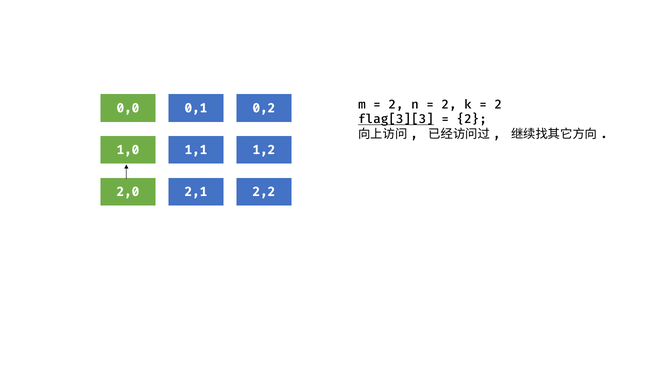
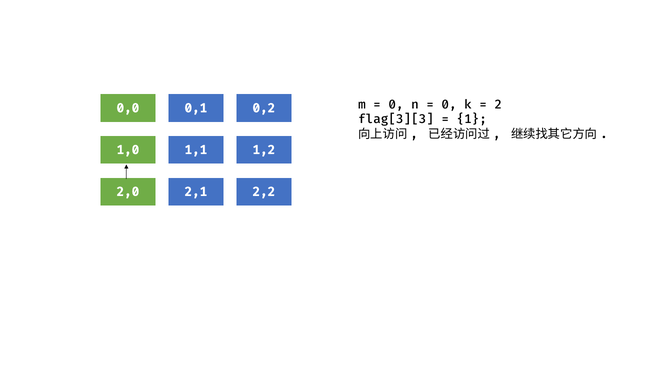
2 at (396, 105): 2 -> 0
2 at (449, 105): 2 -> 0
flag[3][3 underline: present -> none
2 at (472, 120): 2 -> 1
